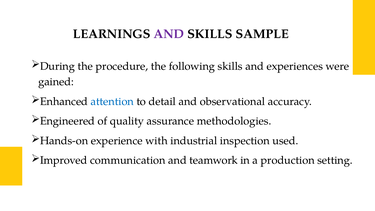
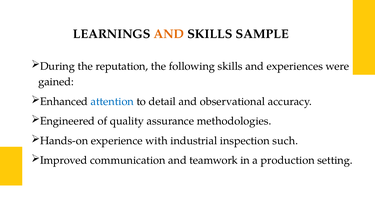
AND at (169, 34) colour: purple -> orange
procedure: procedure -> reputation
used: used -> such
